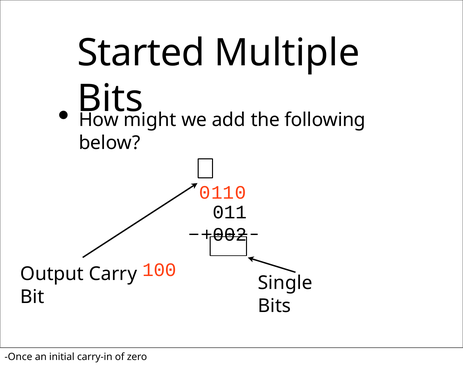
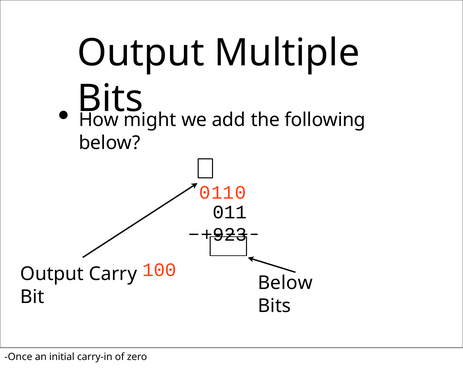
Started at (141, 53): Started -> Output
+002: +002 -> +923
Single at (285, 283): Single -> Below
